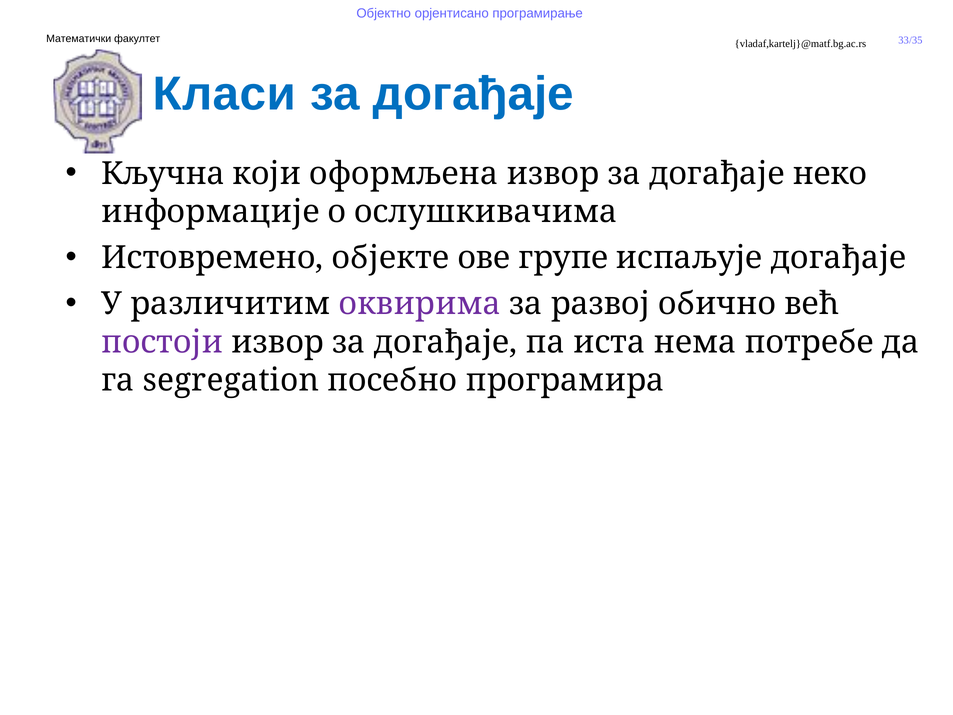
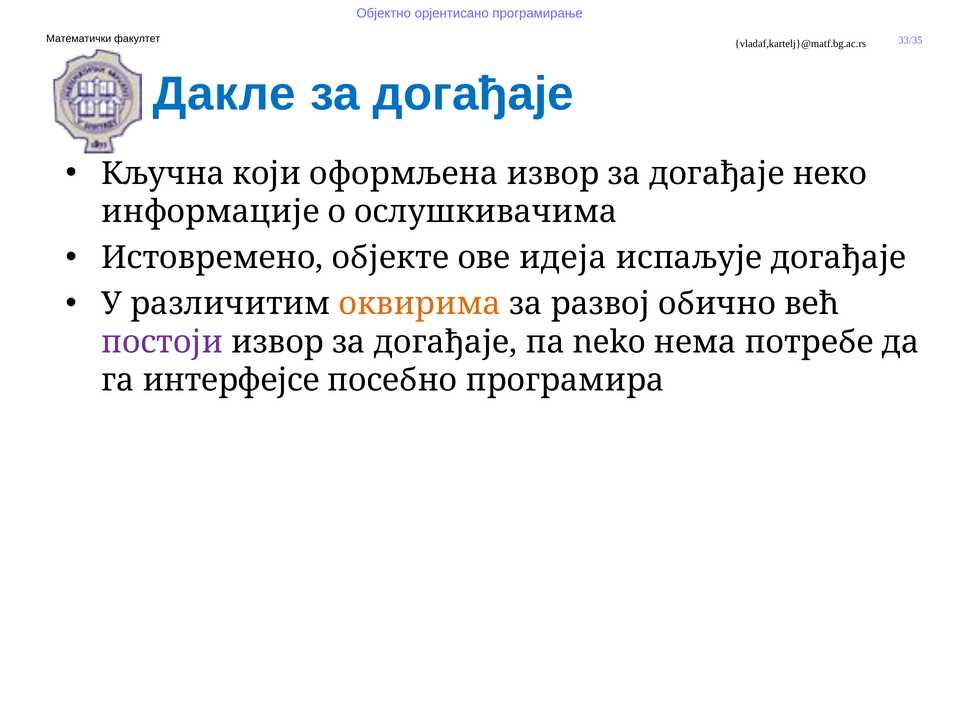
Класи: Класи -> Дакле
групе: групе -> идеја
оквирима colour: purple -> orange
иста: иста -> neko
segregation: segregation -> интерфејсе
